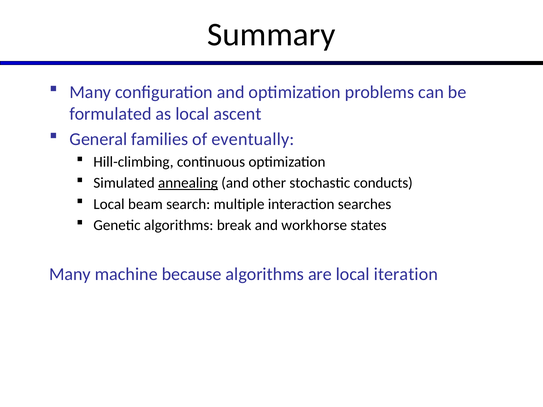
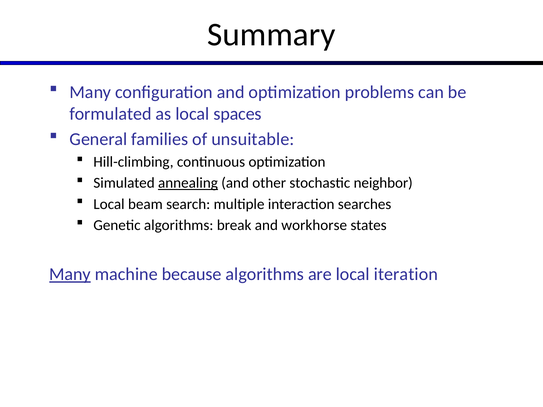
ascent: ascent -> spaces
eventually: eventually -> unsuitable
conducts: conducts -> neighbor
Many at (70, 274) underline: none -> present
